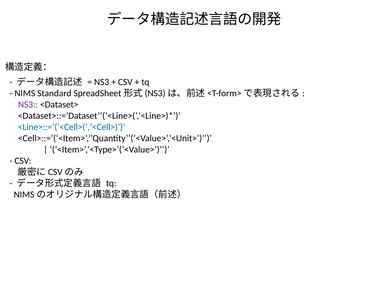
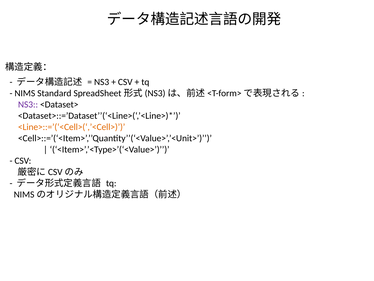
<Line>::=’(‘<Cell>(‘,’<Cell> colour: blue -> orange
